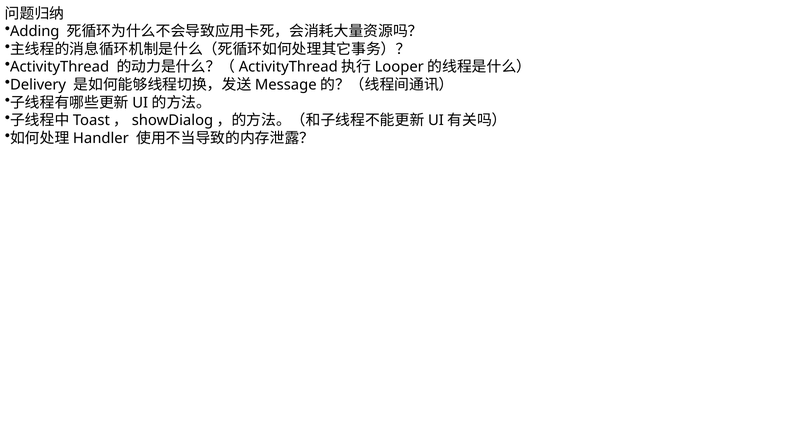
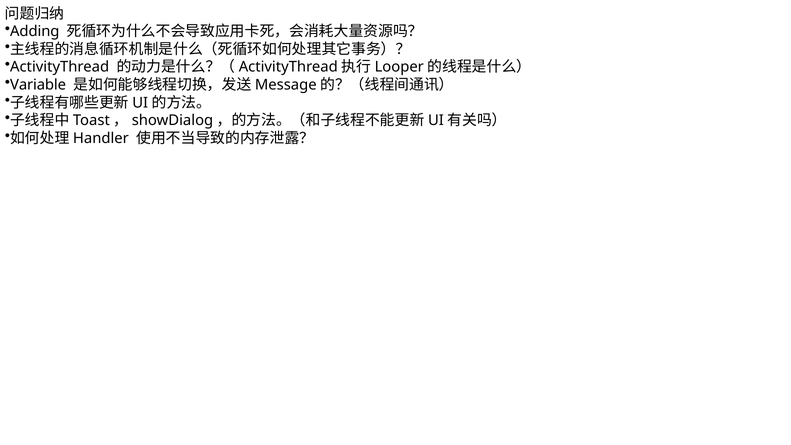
Delivery: Delivery -> Variable
